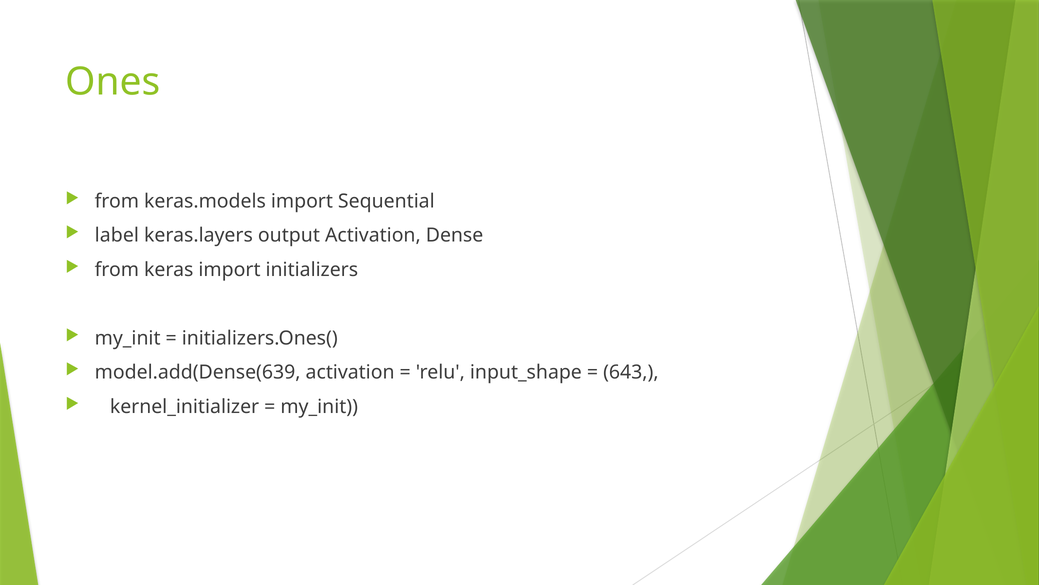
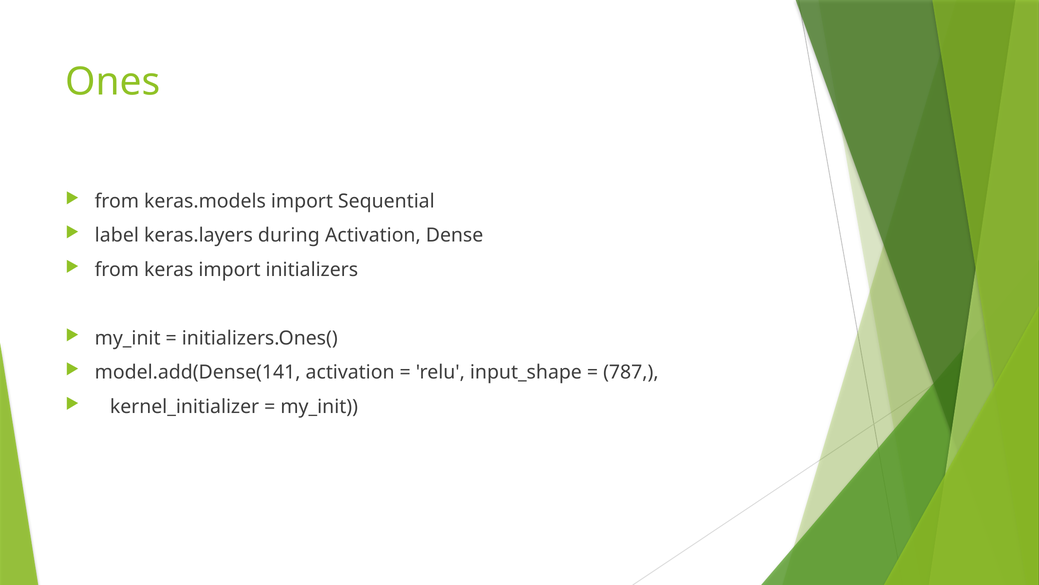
output: output -> during
model.add(Dense(639: model.add(Dense(639 -> model.add(Dense(141
643: 643 -> 787
